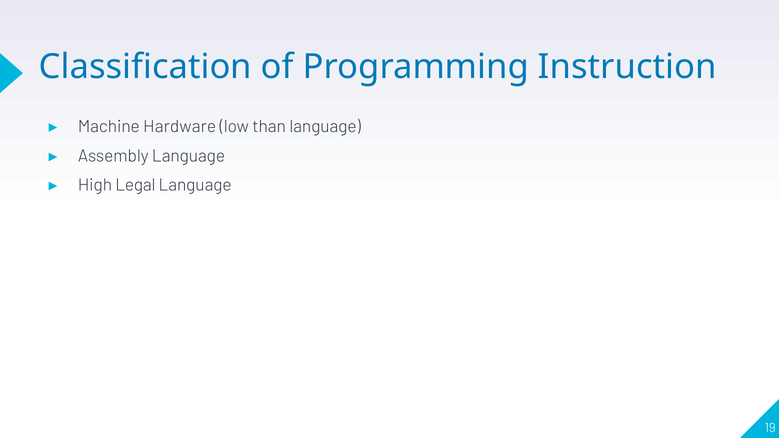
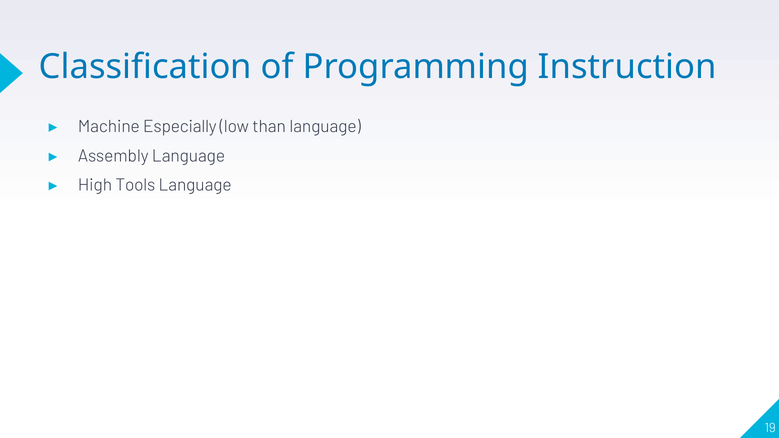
Hardware: Hardware -> Especially
Legal: Legal -> Tools
